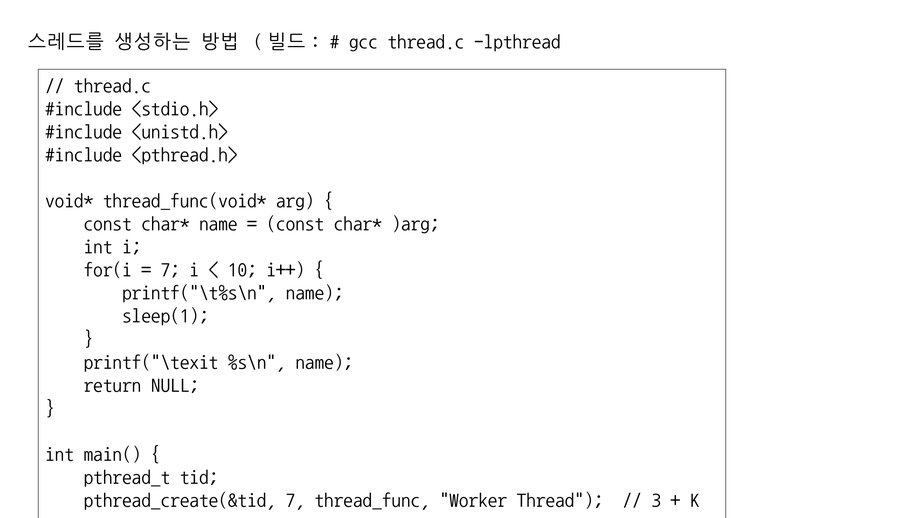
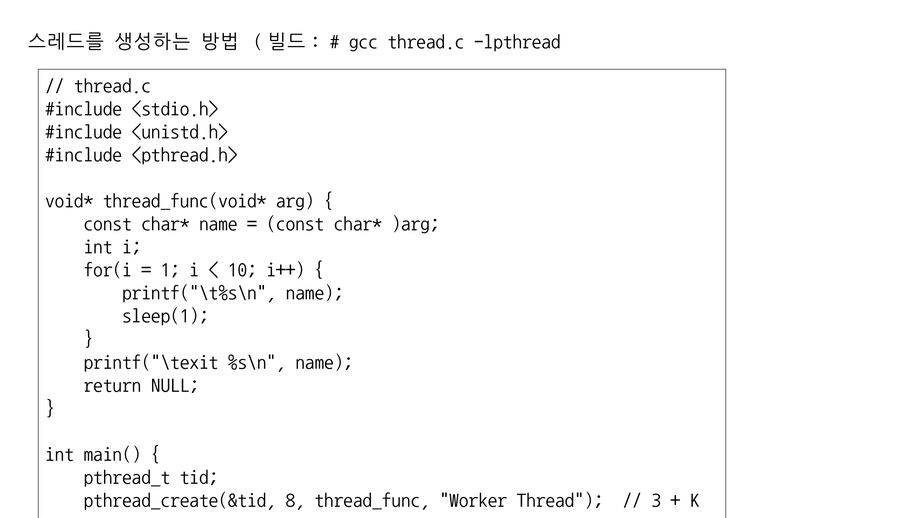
7 at (170, 270): 7 -> 1
pthread_create(&tid 7: 7 -> 8
